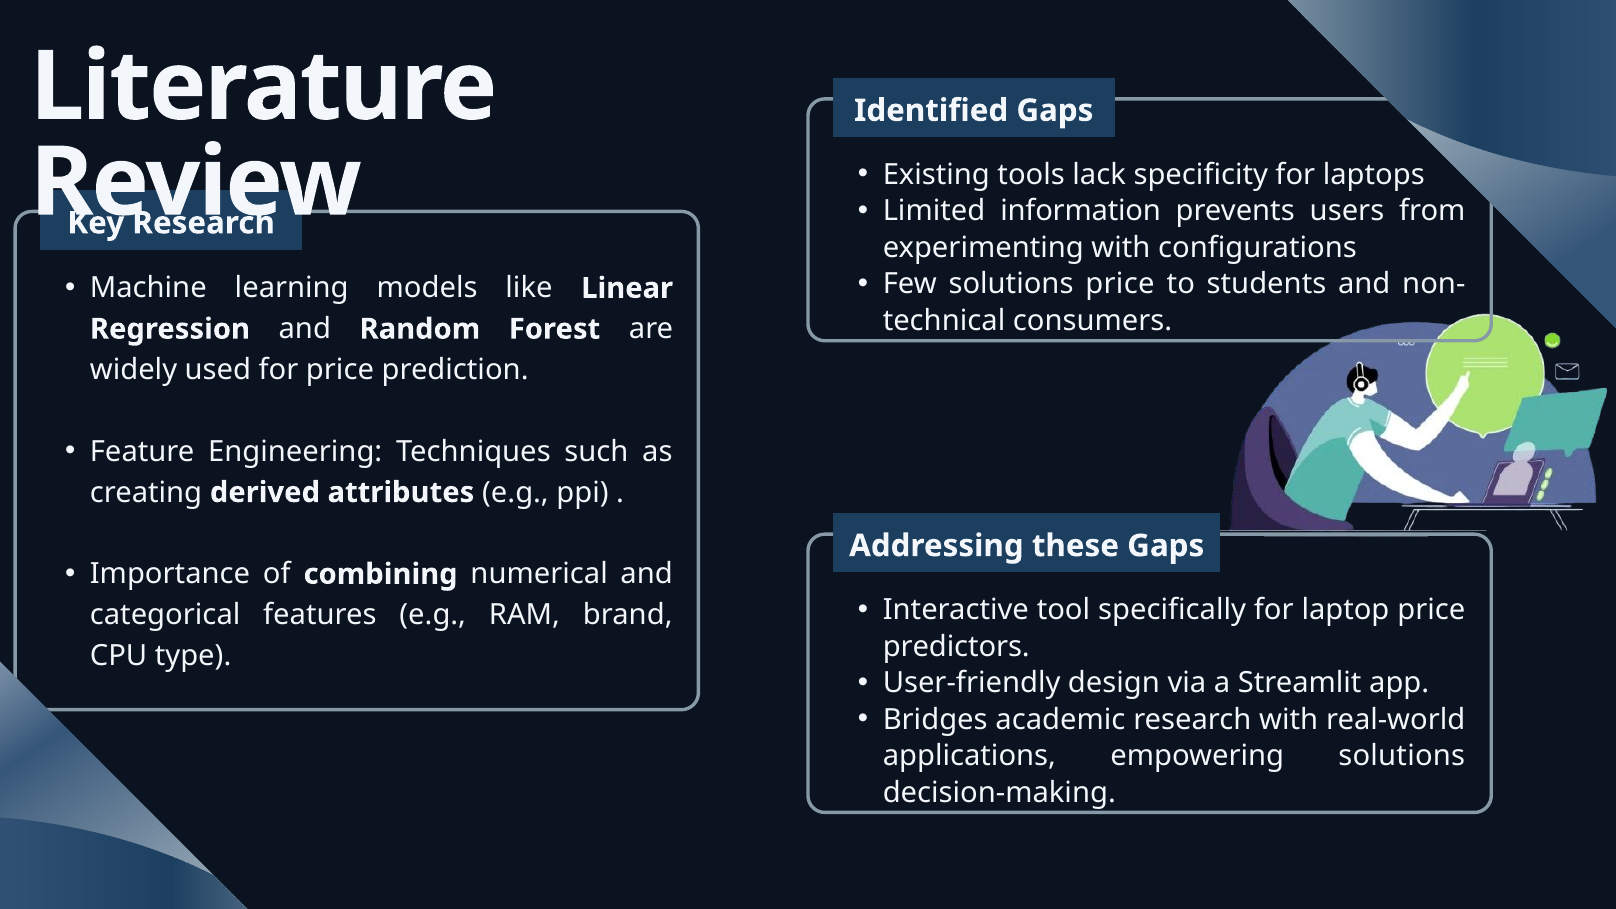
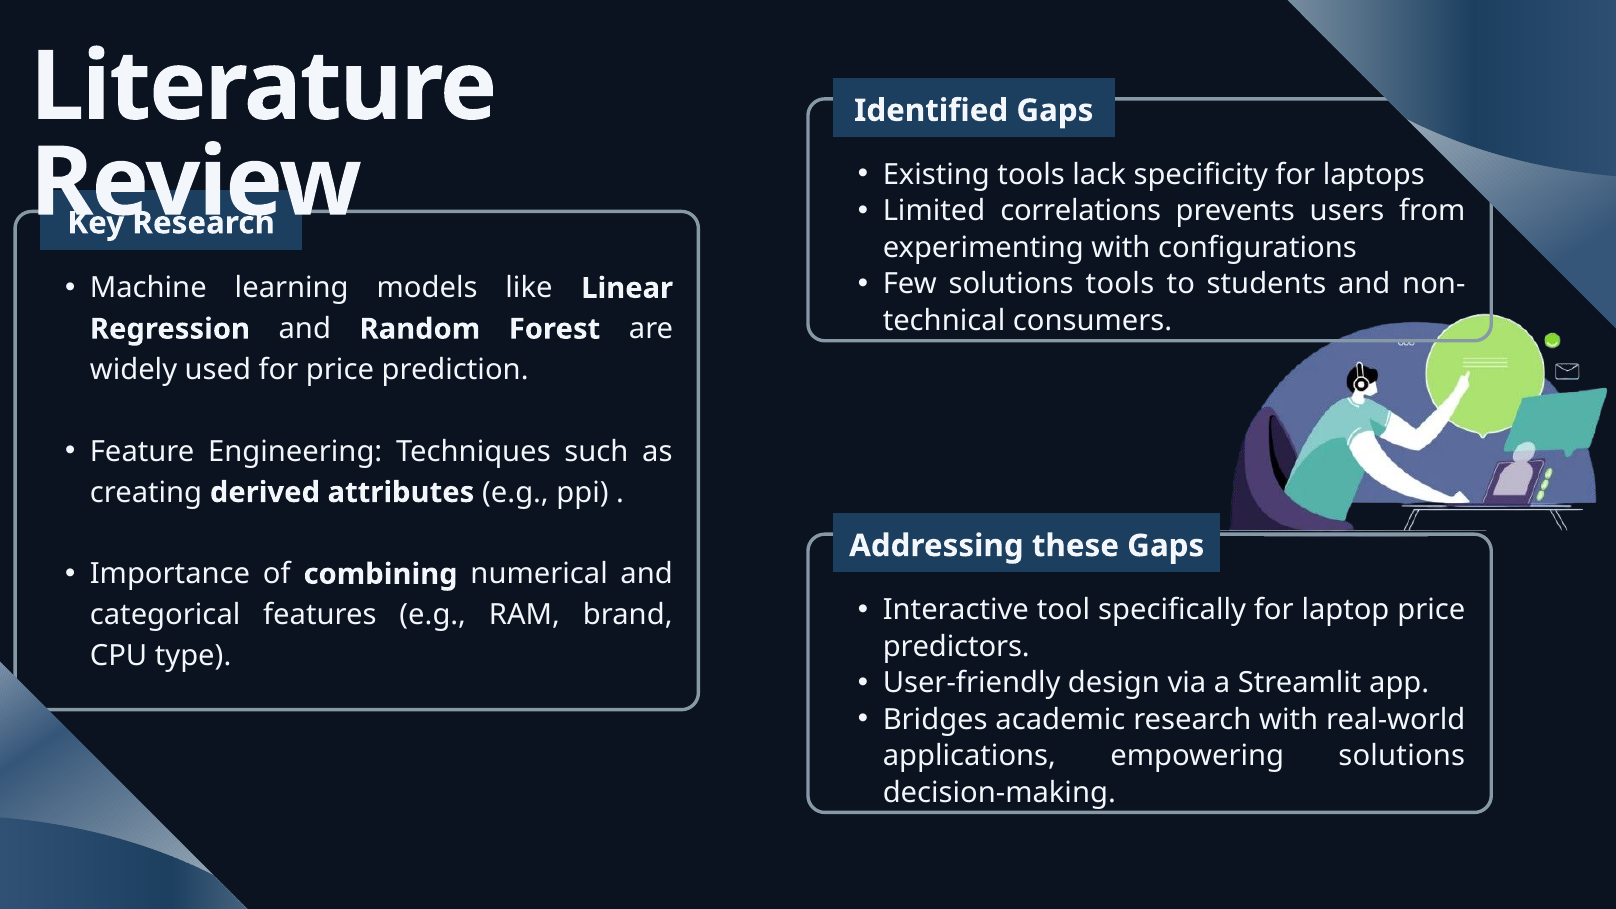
information: information -> correlations
solutions price: price -> tools
